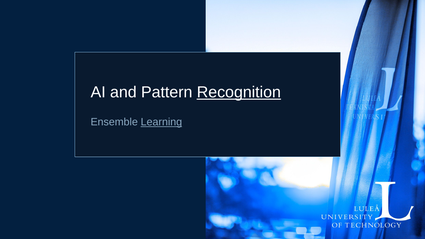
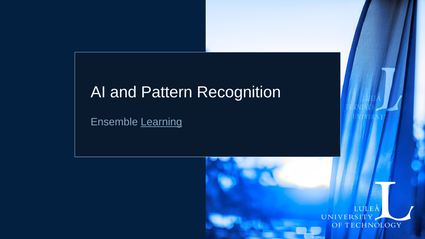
Recognition underline: present -> none
